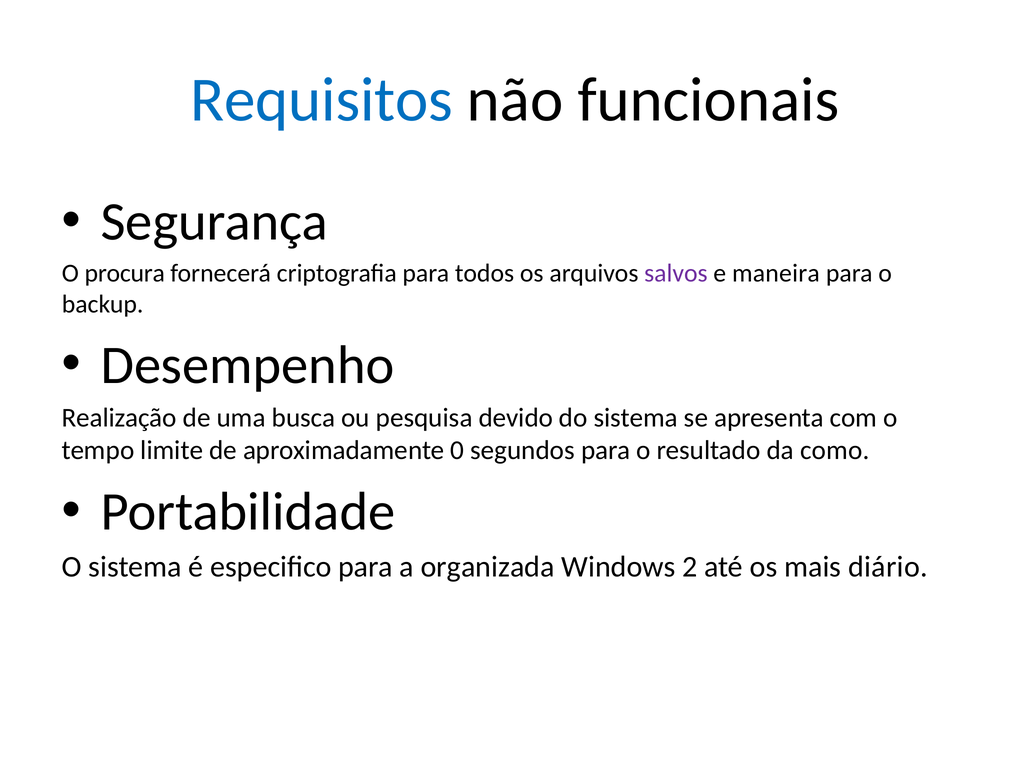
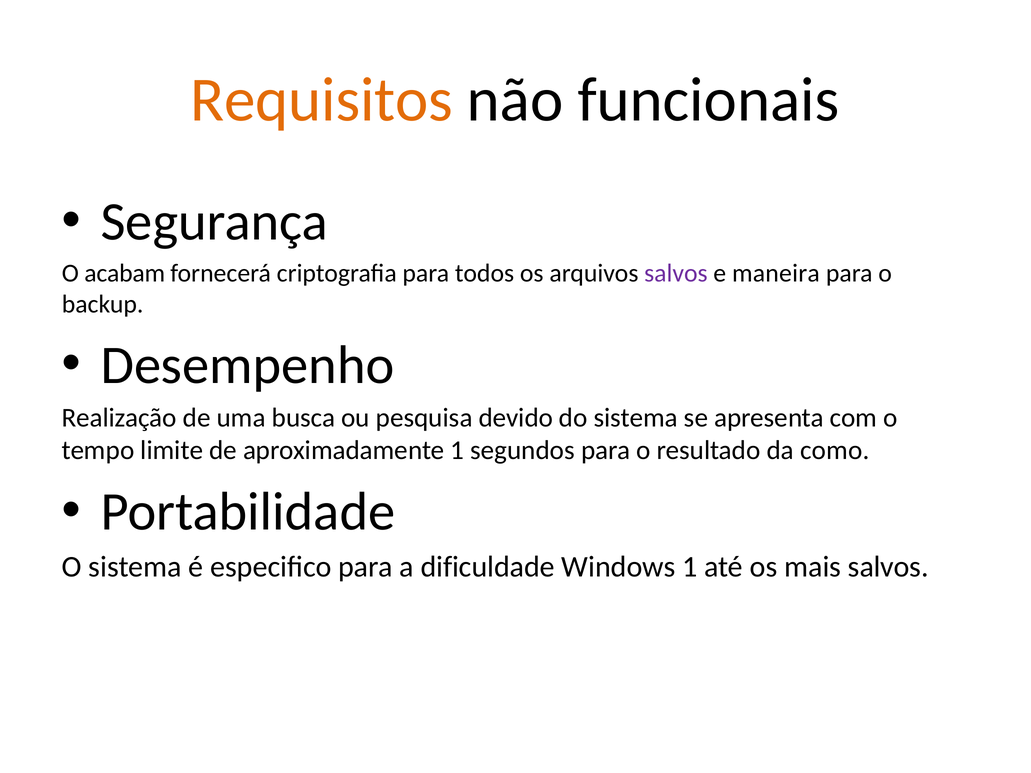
Requisitos colour: blue -> orange
procura: procura -> acabam
aproximadamente 0: 0 -> 1
organizada: organizada -> dificuldade
Windows 2: 2 -> 1
mais diário: diário -> salvos
